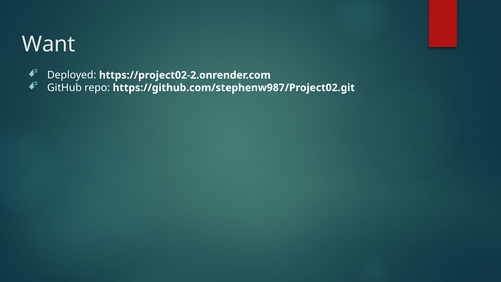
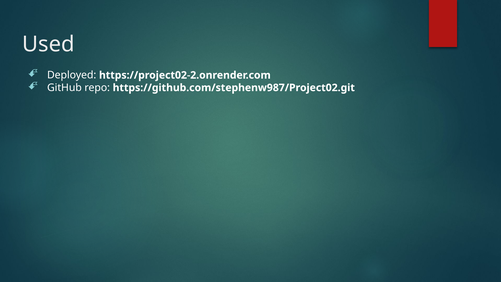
Want: Want -> Used
